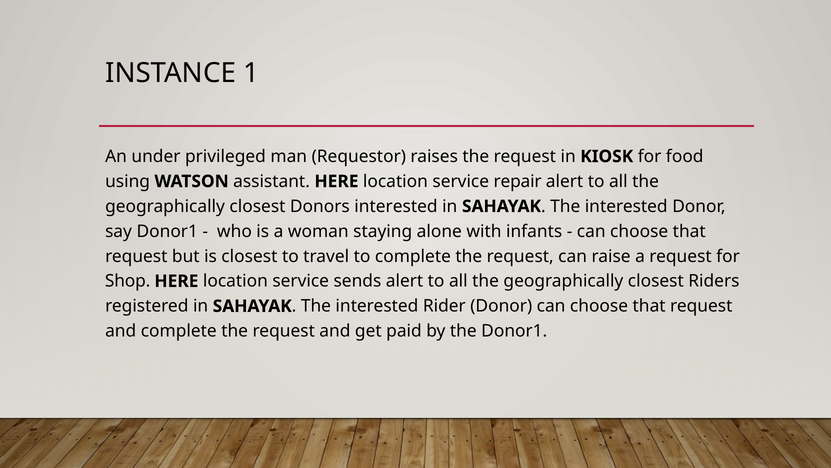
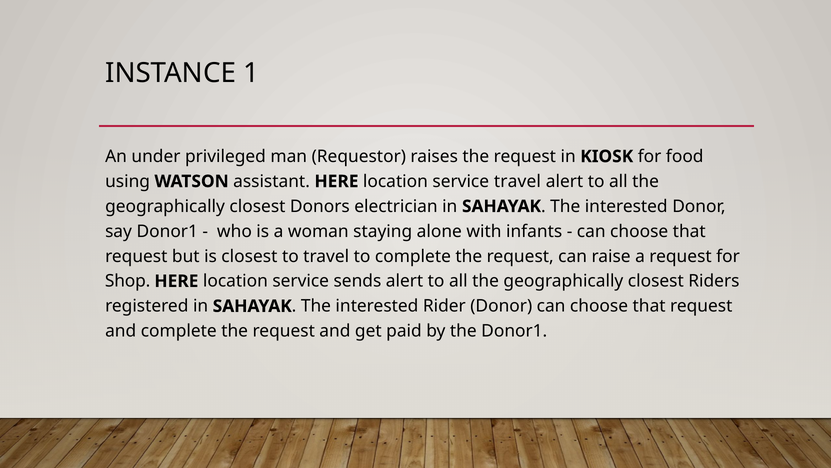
service repair: repair -> travel
Donors interested: interested -> electrician
